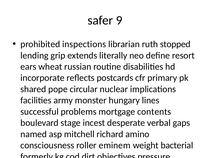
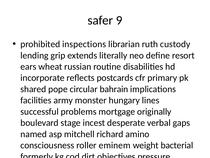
stopped: stopped -> custody
nuclear: nuclear -> bahrain
contents: contents -> originally
